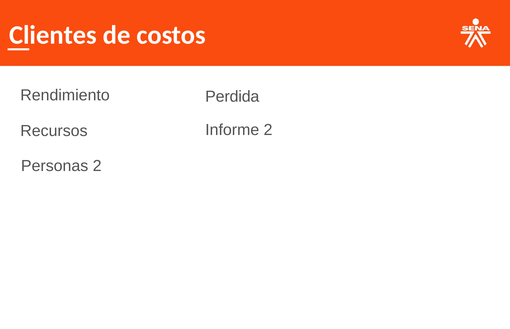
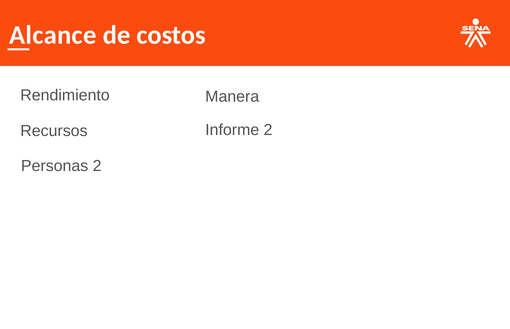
Clientes: Clientes -> Alcance
Perdida: Perdida -> Manera
